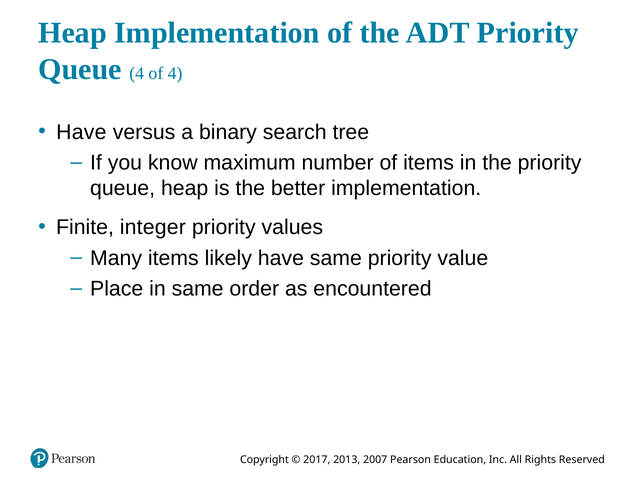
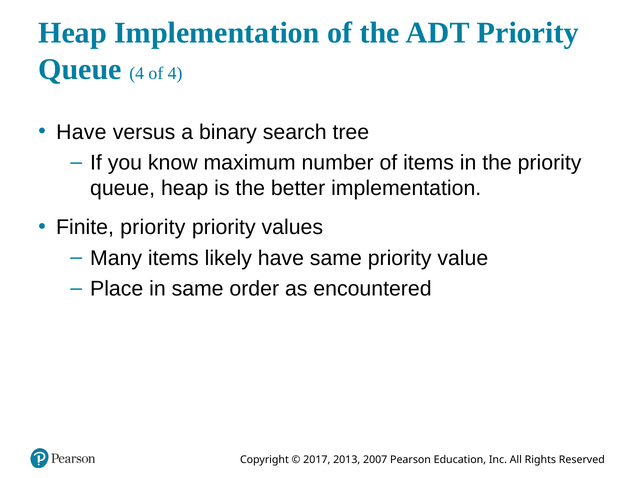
Finite integer: integer -> priority
